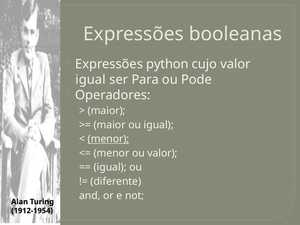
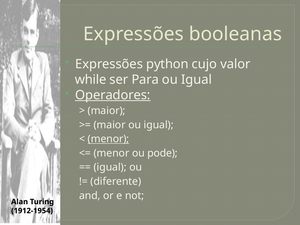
igual at (91, 80): igual -> while
Pode at (196, 80): Pode -> Igual
Operadores underline: none -> present
ou valor: valor -> pode
